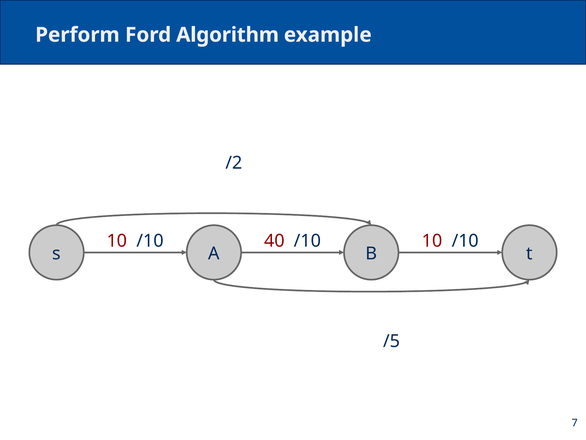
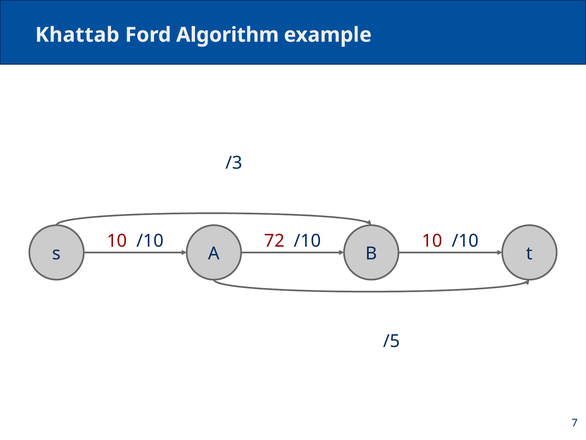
Perform: Perform -> Khattab
/2: /2 -> /3
40: 40 -> 72
